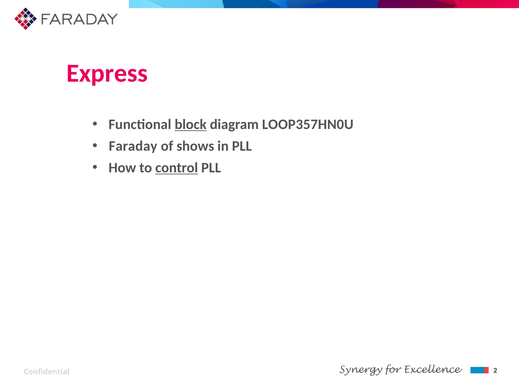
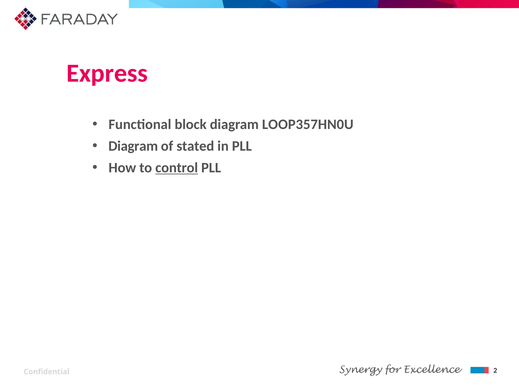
block underline: present -> none
Faraday at (133, 146): Faraday -> Diagram
shows: shows -> stated
